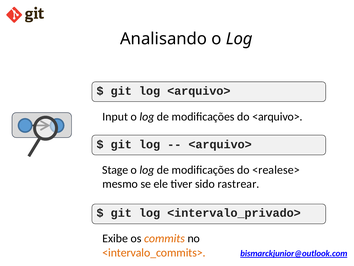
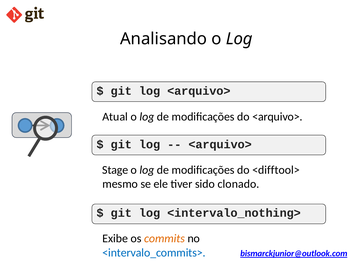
Input: Input -> Atual
<realese>: <realese> -> <difftool>
rastrear: rastrear -> clonado
<intervalo_privado>: <intervalo_privado> -> <intervalo_nothing>
<intervalo_commits> colour: orange -> blue
